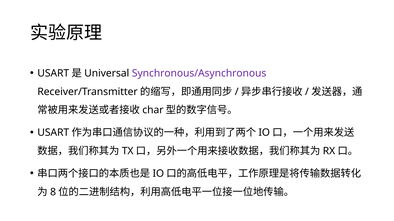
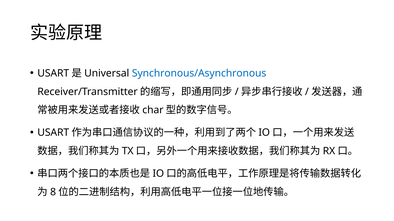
Synchronous/Asynchronous colour: purple -> blue
